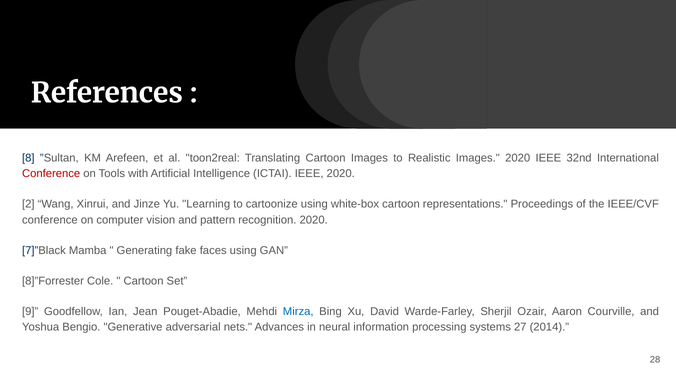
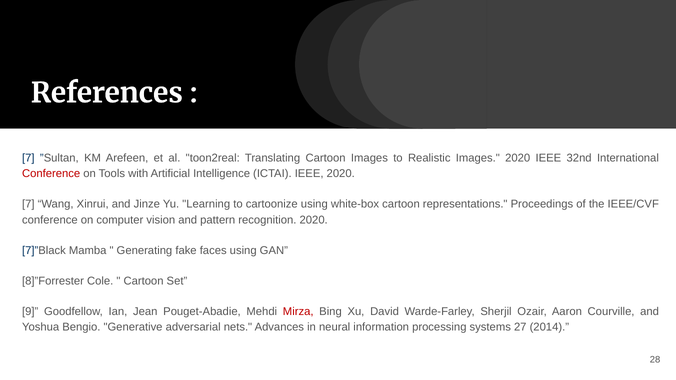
8 at (28, 158): 8 -> 7
2 at (28, 204): 2 -> 7
Mirza colour: blue -> red
